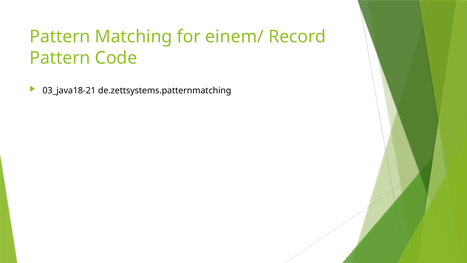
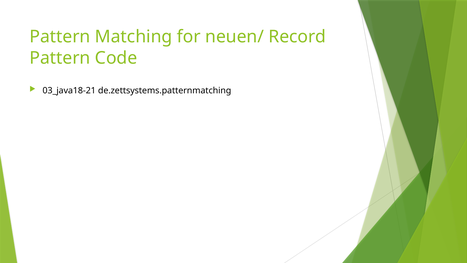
einem/: einem/ -> neuen/
